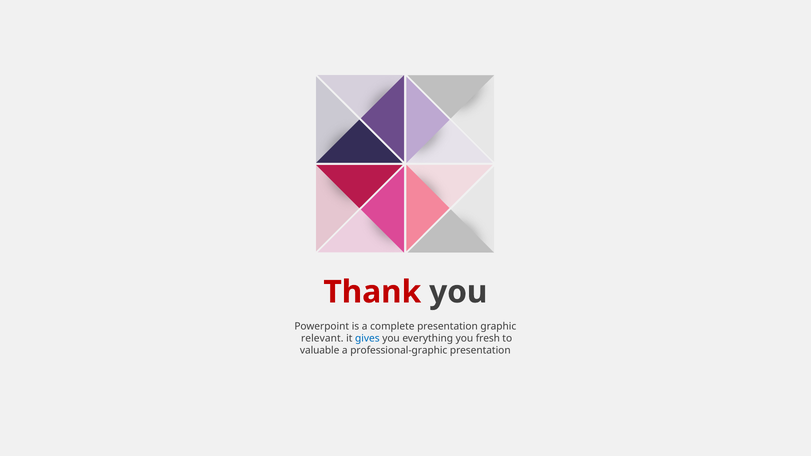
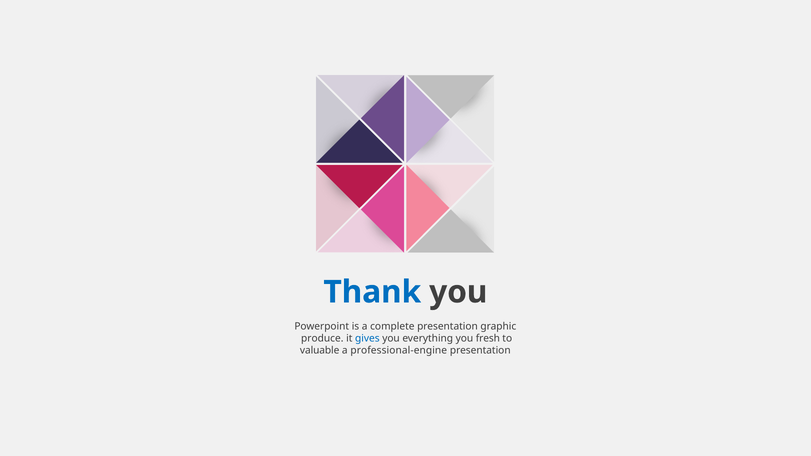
Thank colour: red -> blue
relevant: relevant -> produce
professional-graphic: professional-graphic -> professional-engine
